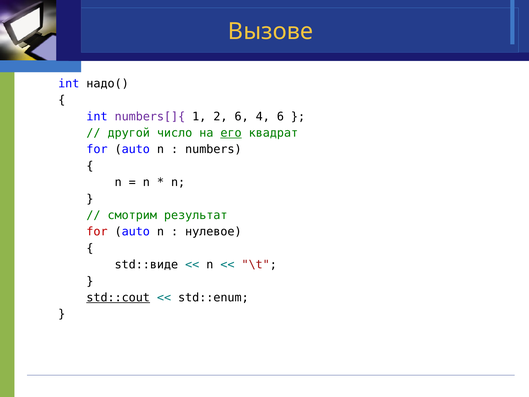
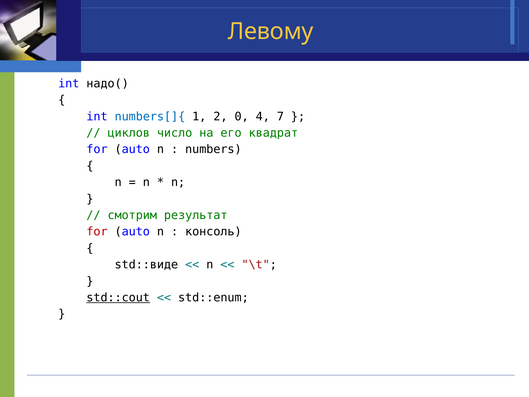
Вызове: Вызове -> Левому
numbers[]{ colour: purple -> blue
2 6: 6 -> 0
4 6: 6 -> 7
другой: другой -> циклов
его underline: present -> none
нулевое: нулевое -> консоль
